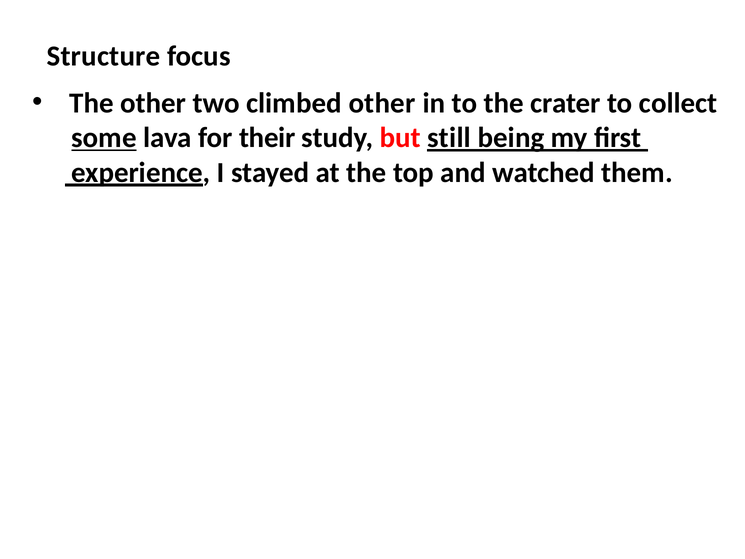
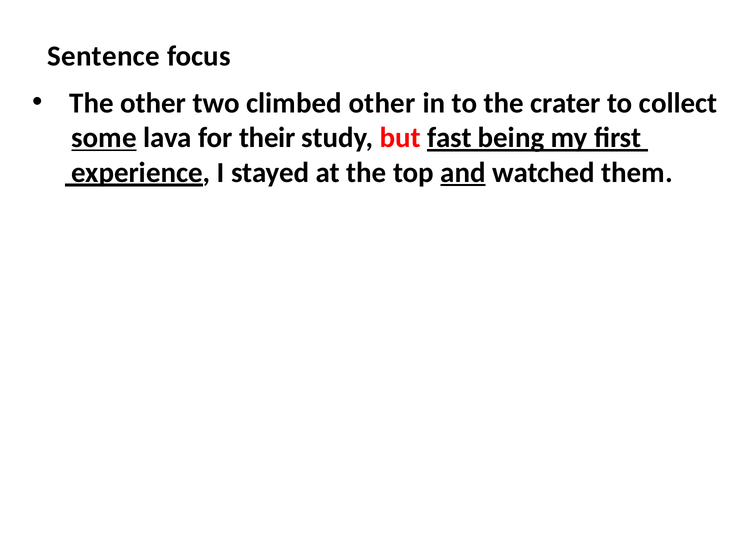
Structure: Structure -> Sentence
still: still -> fast
and underline: none -> present
